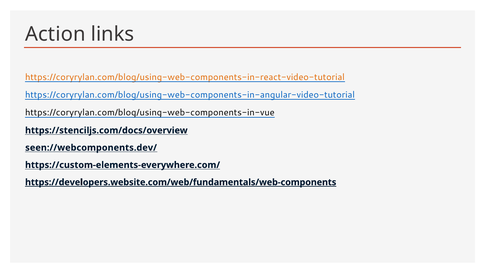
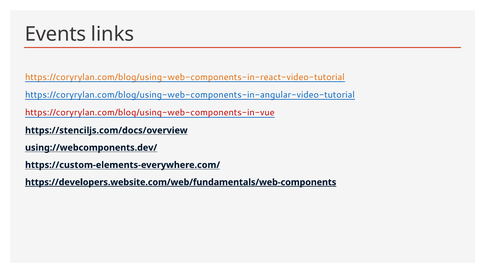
Action: Action -> Events
https://coryrylan.com/blog/using-web-components-in-vue colour: black -> red
seen://webcomponents.dev/: seen://webcomponents.dev/ -> using://webcomponents.dev/
